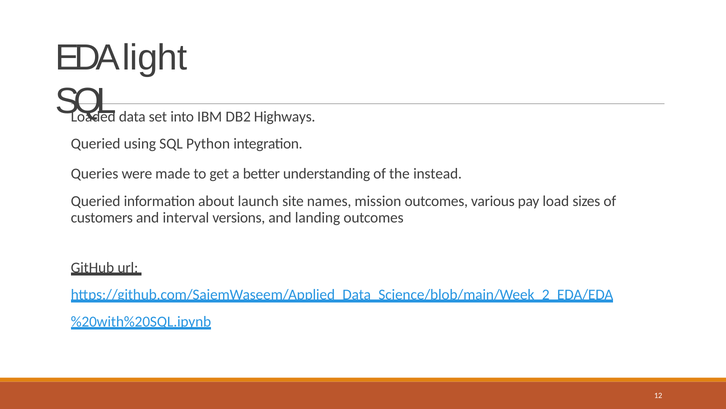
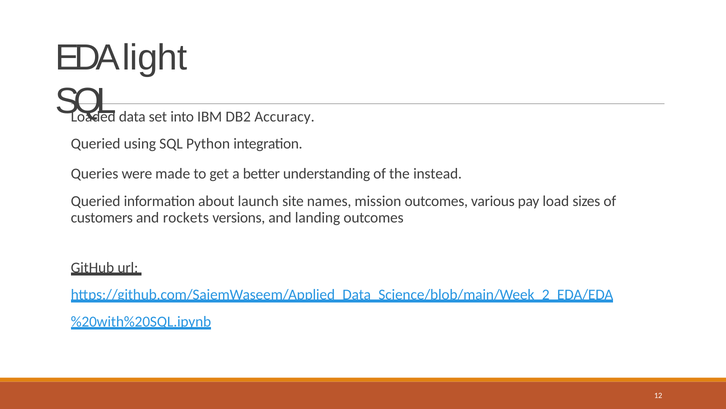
Highways: Highways -> Accuracy
interval: interval -> rockets
